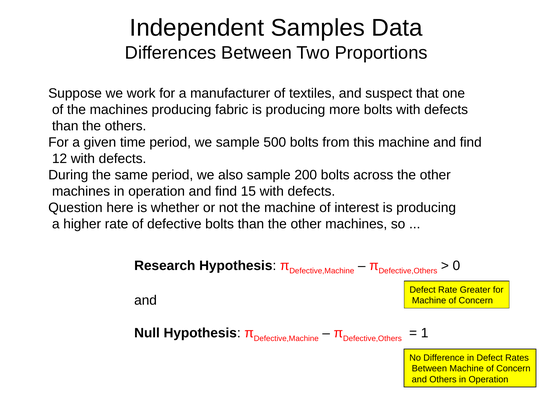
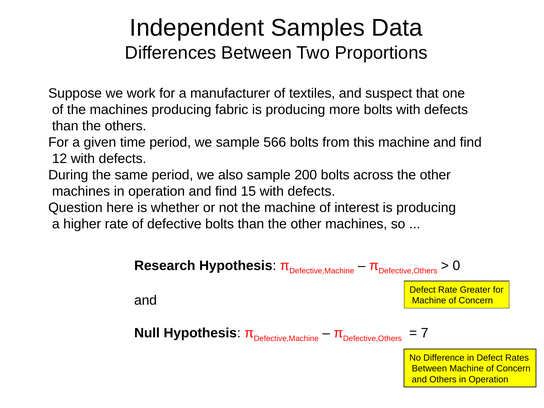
500: 500 -> 566
1: 1 -> 7
